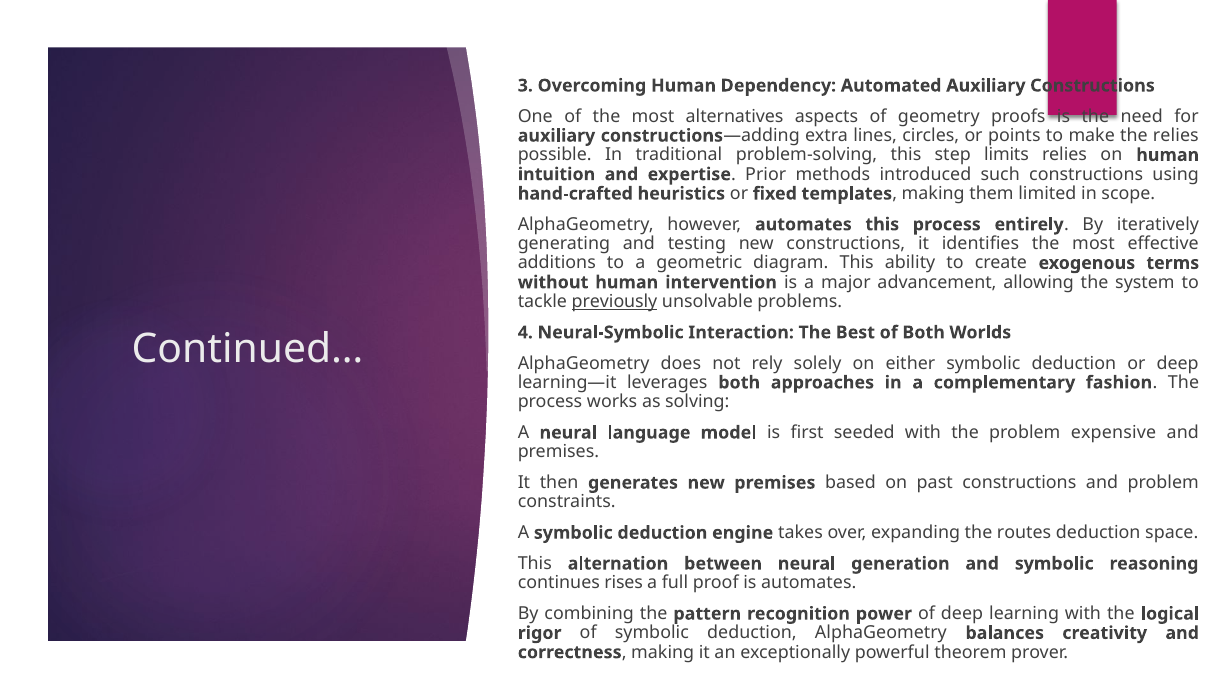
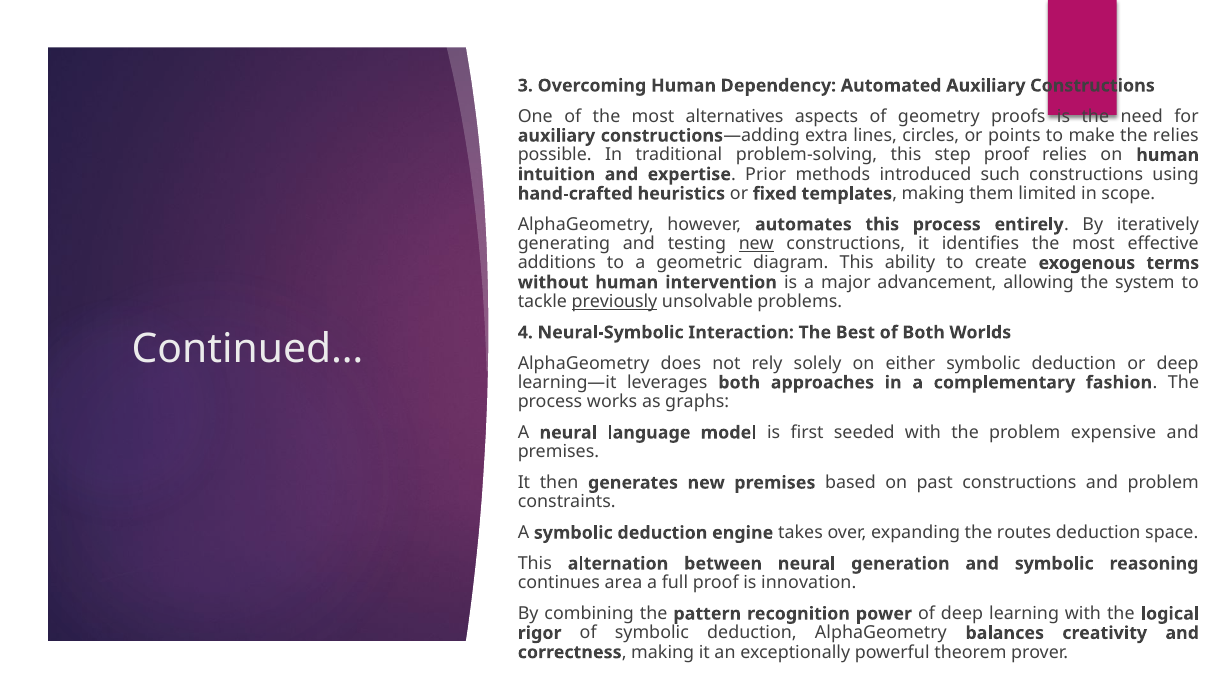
step limits: limits -> proof
new at (756, 244) underline: none -> present
solving: solving -> graphs
rises: rises -> area
is automates: automates -> innovation
